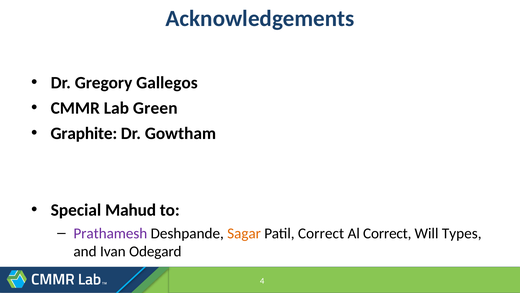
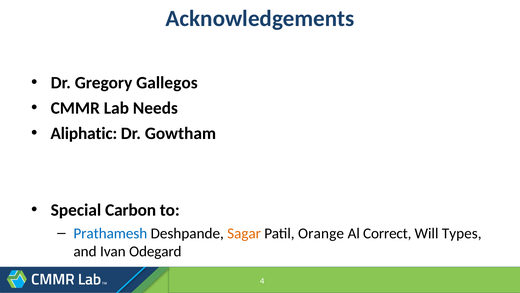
Green: Green -> Needs
Graphite: Graphite -> Aliphatic
Mahud: Mahud -> Carbon
Prathamesh colour: purple -> blue
Patil Correct: Correct -> Orange
